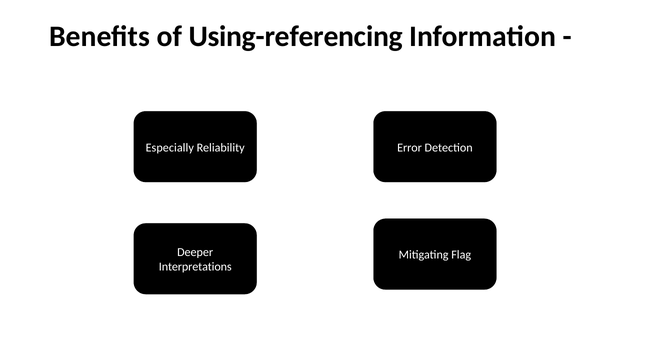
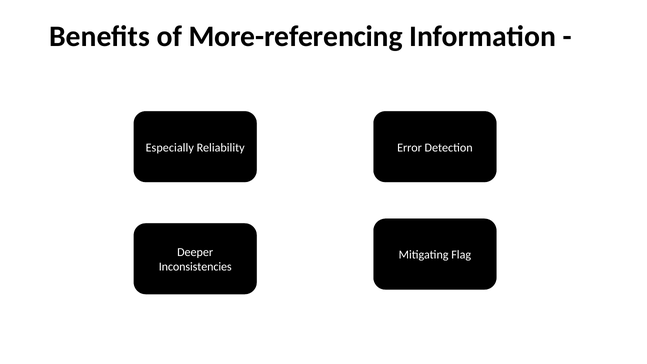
Using-referencing: Using-referencing -> More-referencing
Interpretations: Interpretations -> Inconsistencies
